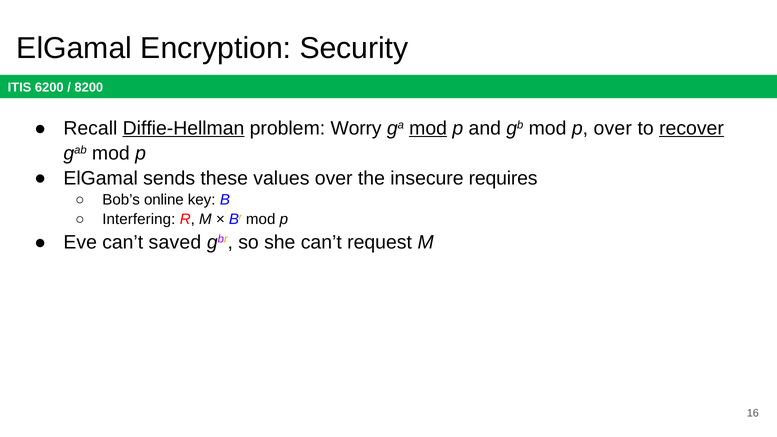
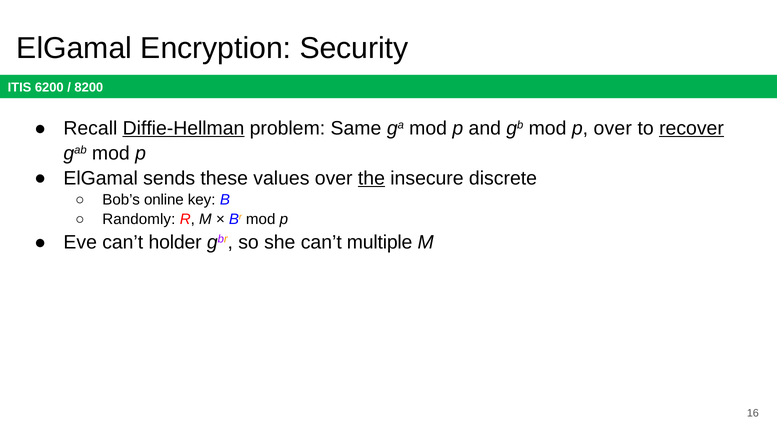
Worry: Worry -> Same
mod at (428, 128) underline: present -> none
the underline: none -> present
requires: requires -> discrete
Interfering: Interfering -> Randomly
saved: saved -> holder
request: request -> multiple
